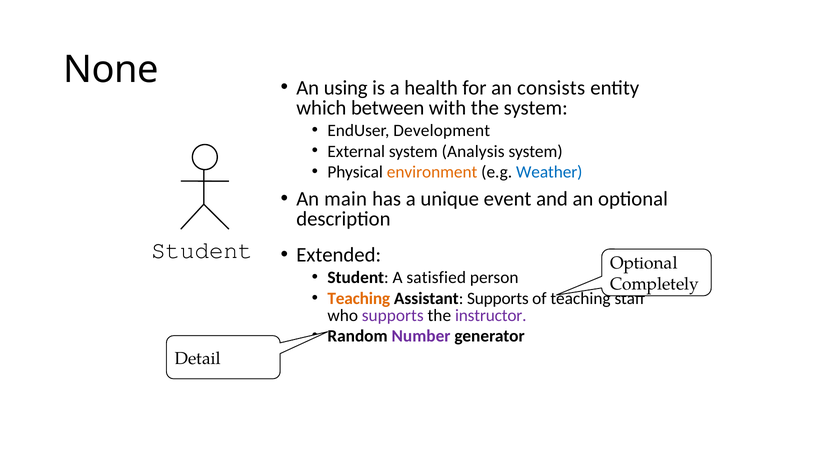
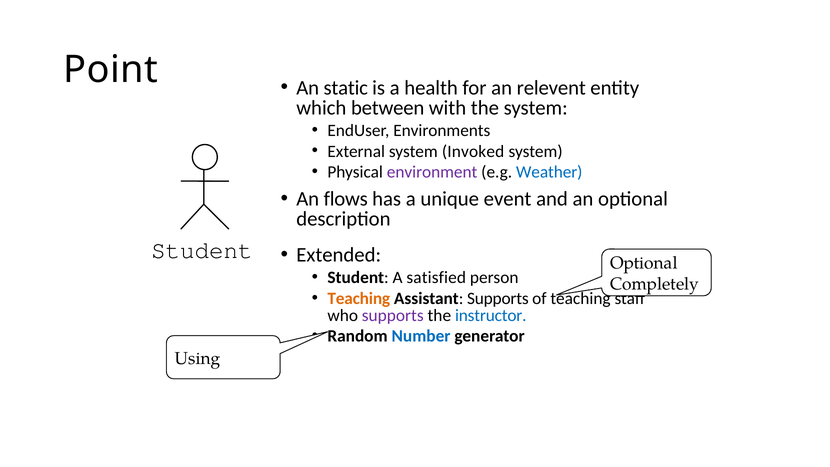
None: None -> Point
using: using -> static
consists: consists -> relevent
Development: Development -> Environments
Analysis: Analysis -> Invoked
environment colour: orange -> purple
main: main -> flows
instructor colour: purple -> blue
Number colour: purple -> blue
Detail: Detail -> Using
